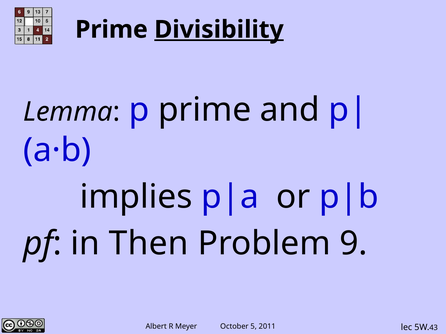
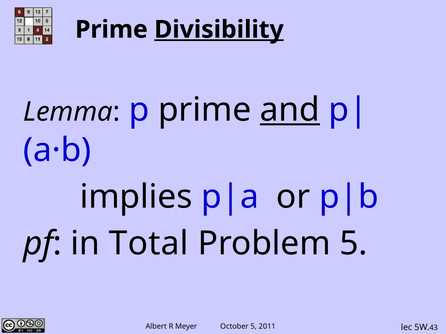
and underline: none -> present
Then: Then -> Total
Problem 9: 9 -> 5
